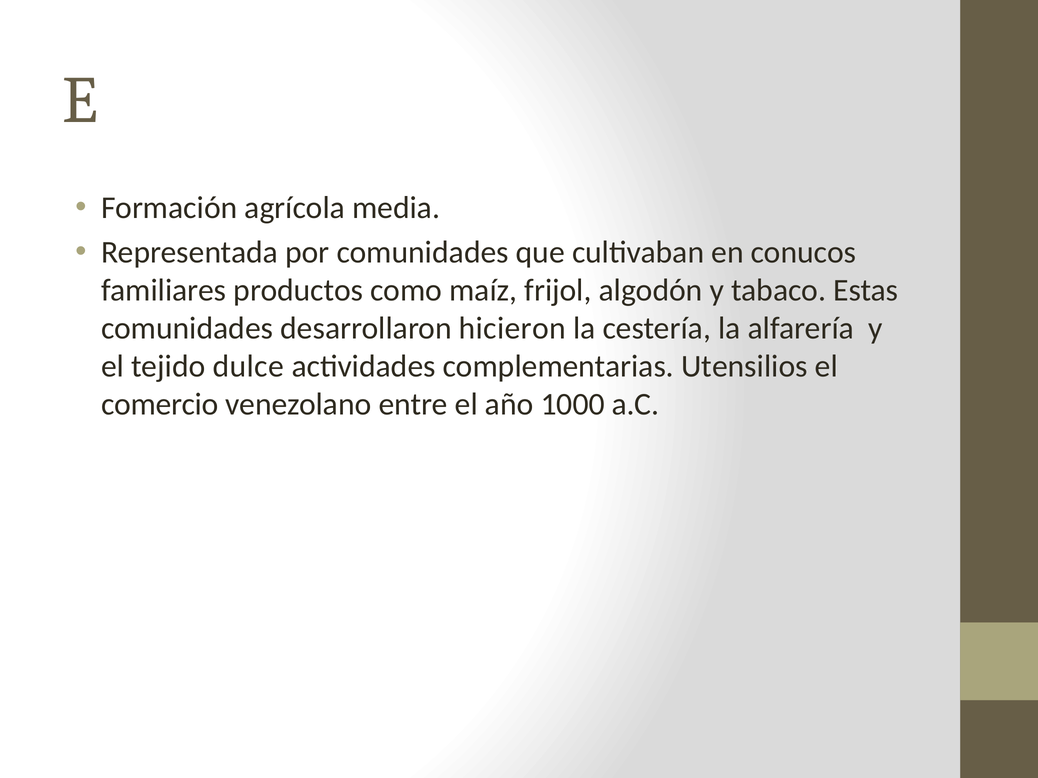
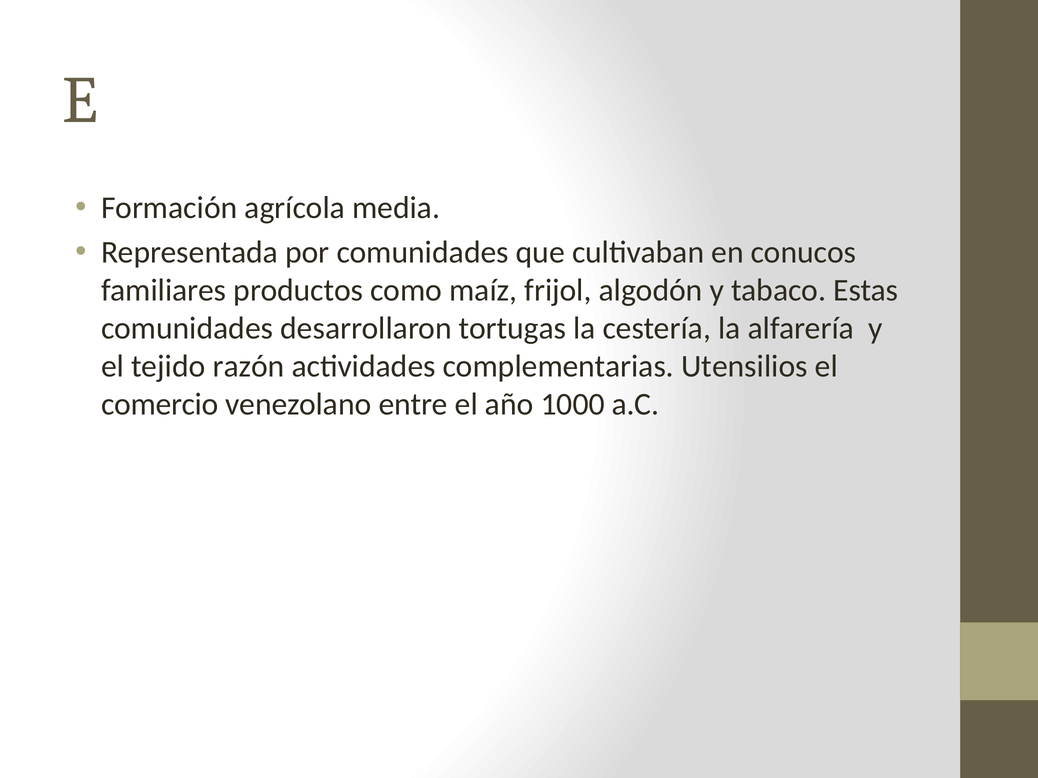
hicieron: hicieron -> tortugas
dulce: dulce -> razón
